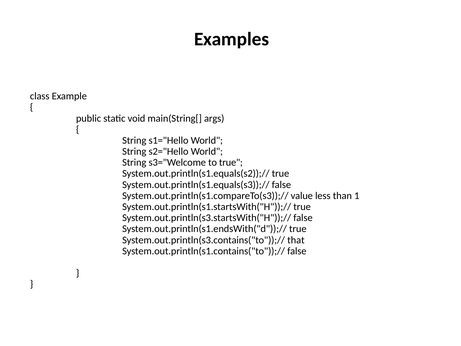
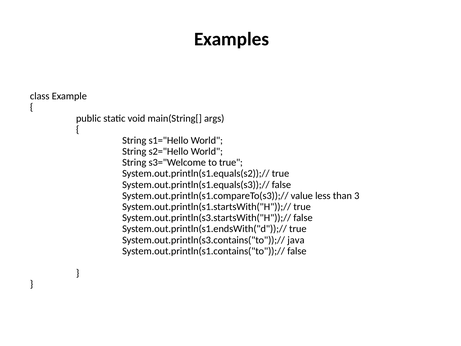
1: 1 -> 3
that: that -> java
